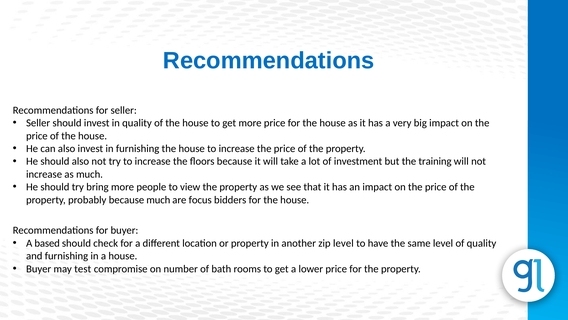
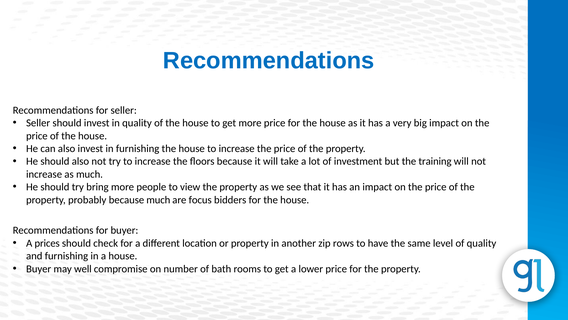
based: based -> prices
zip level: level -> rows
test: test -> well
